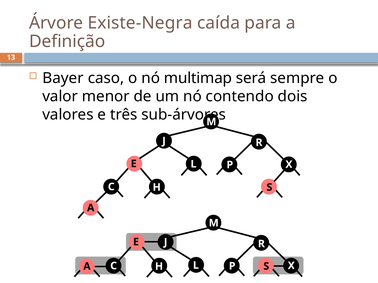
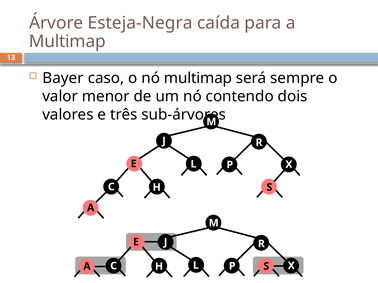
Existe-Negra: Existe-Negra -> Esteja-Negra
Definição at (67, 42): Definição -> Multimap
